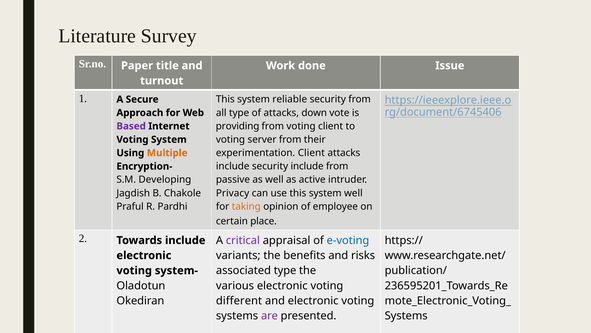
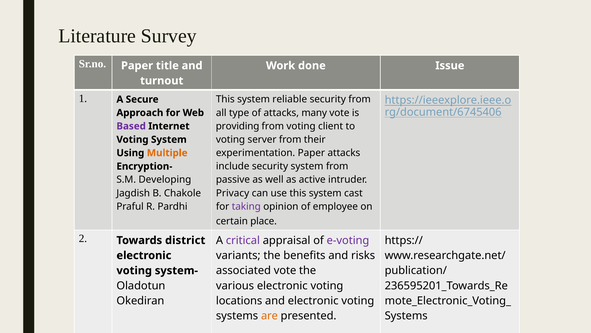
down: down -> many
experimentation Client: Client -> Paper
security include: include -> system
system well: well -> cast
taking colour: orange -> purple
Towards include: include -> district
e-voting colour: blue -> purple
associated type: type -> vote
different: different -> locations
are colour: purple -> orange
